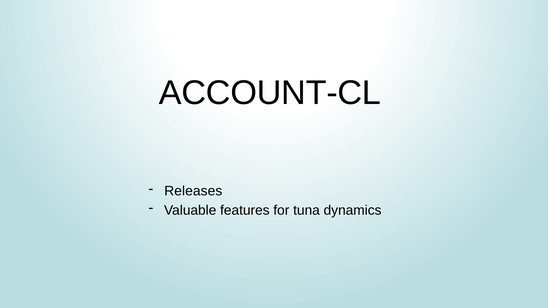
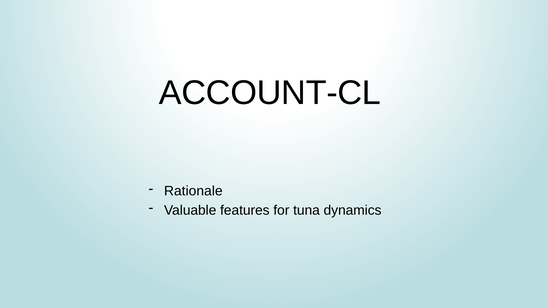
Releases: Releases -> Rationale
